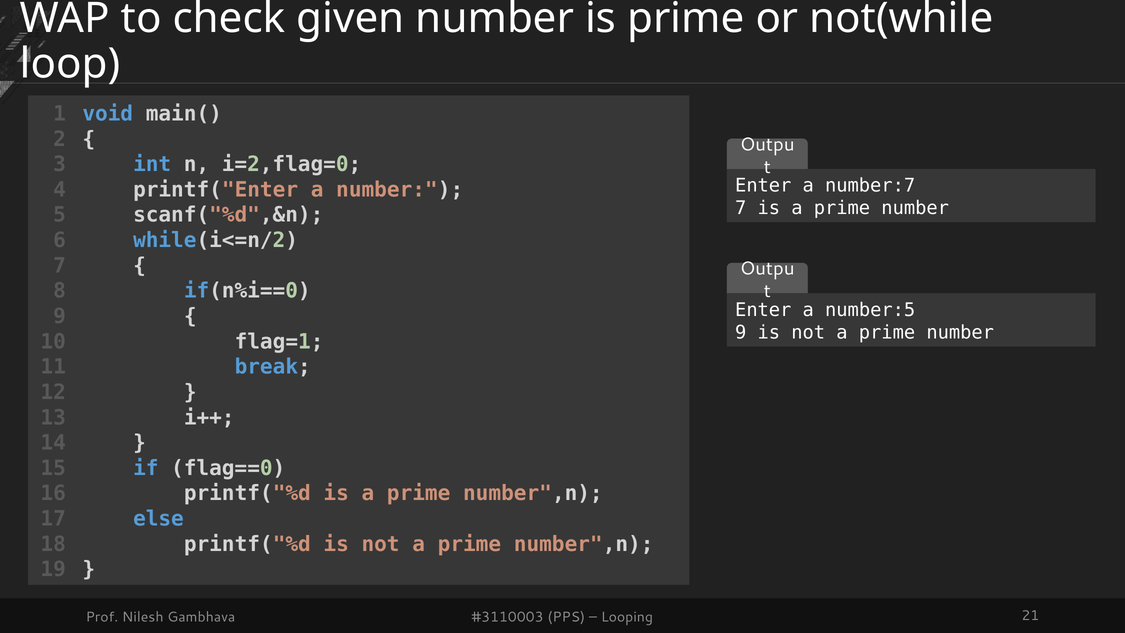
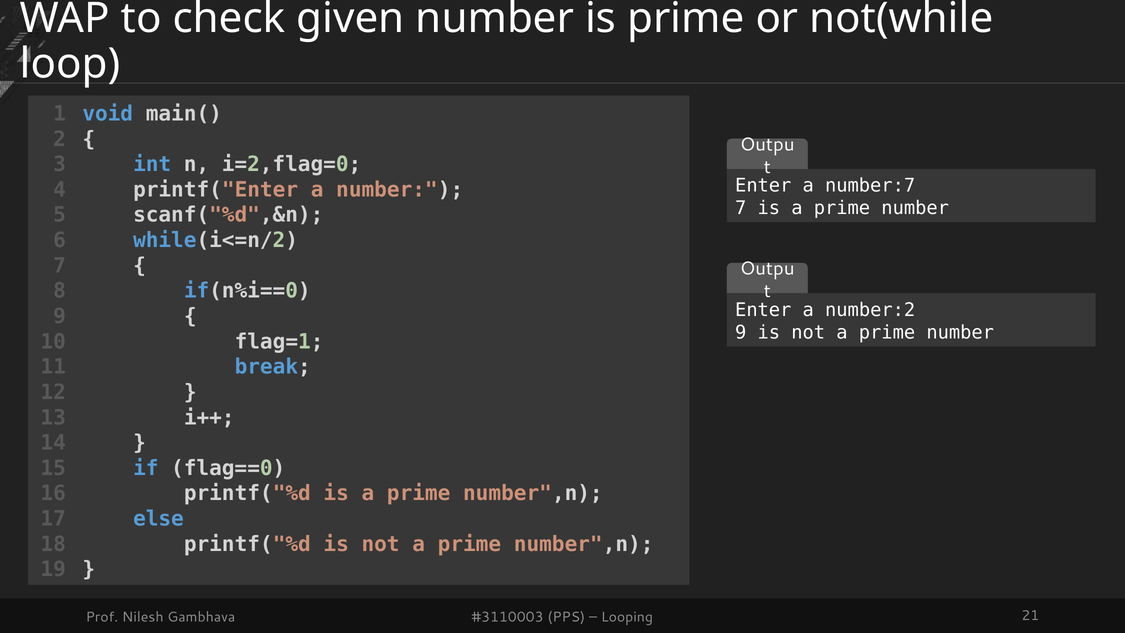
number:5: number:5 -> number:2
